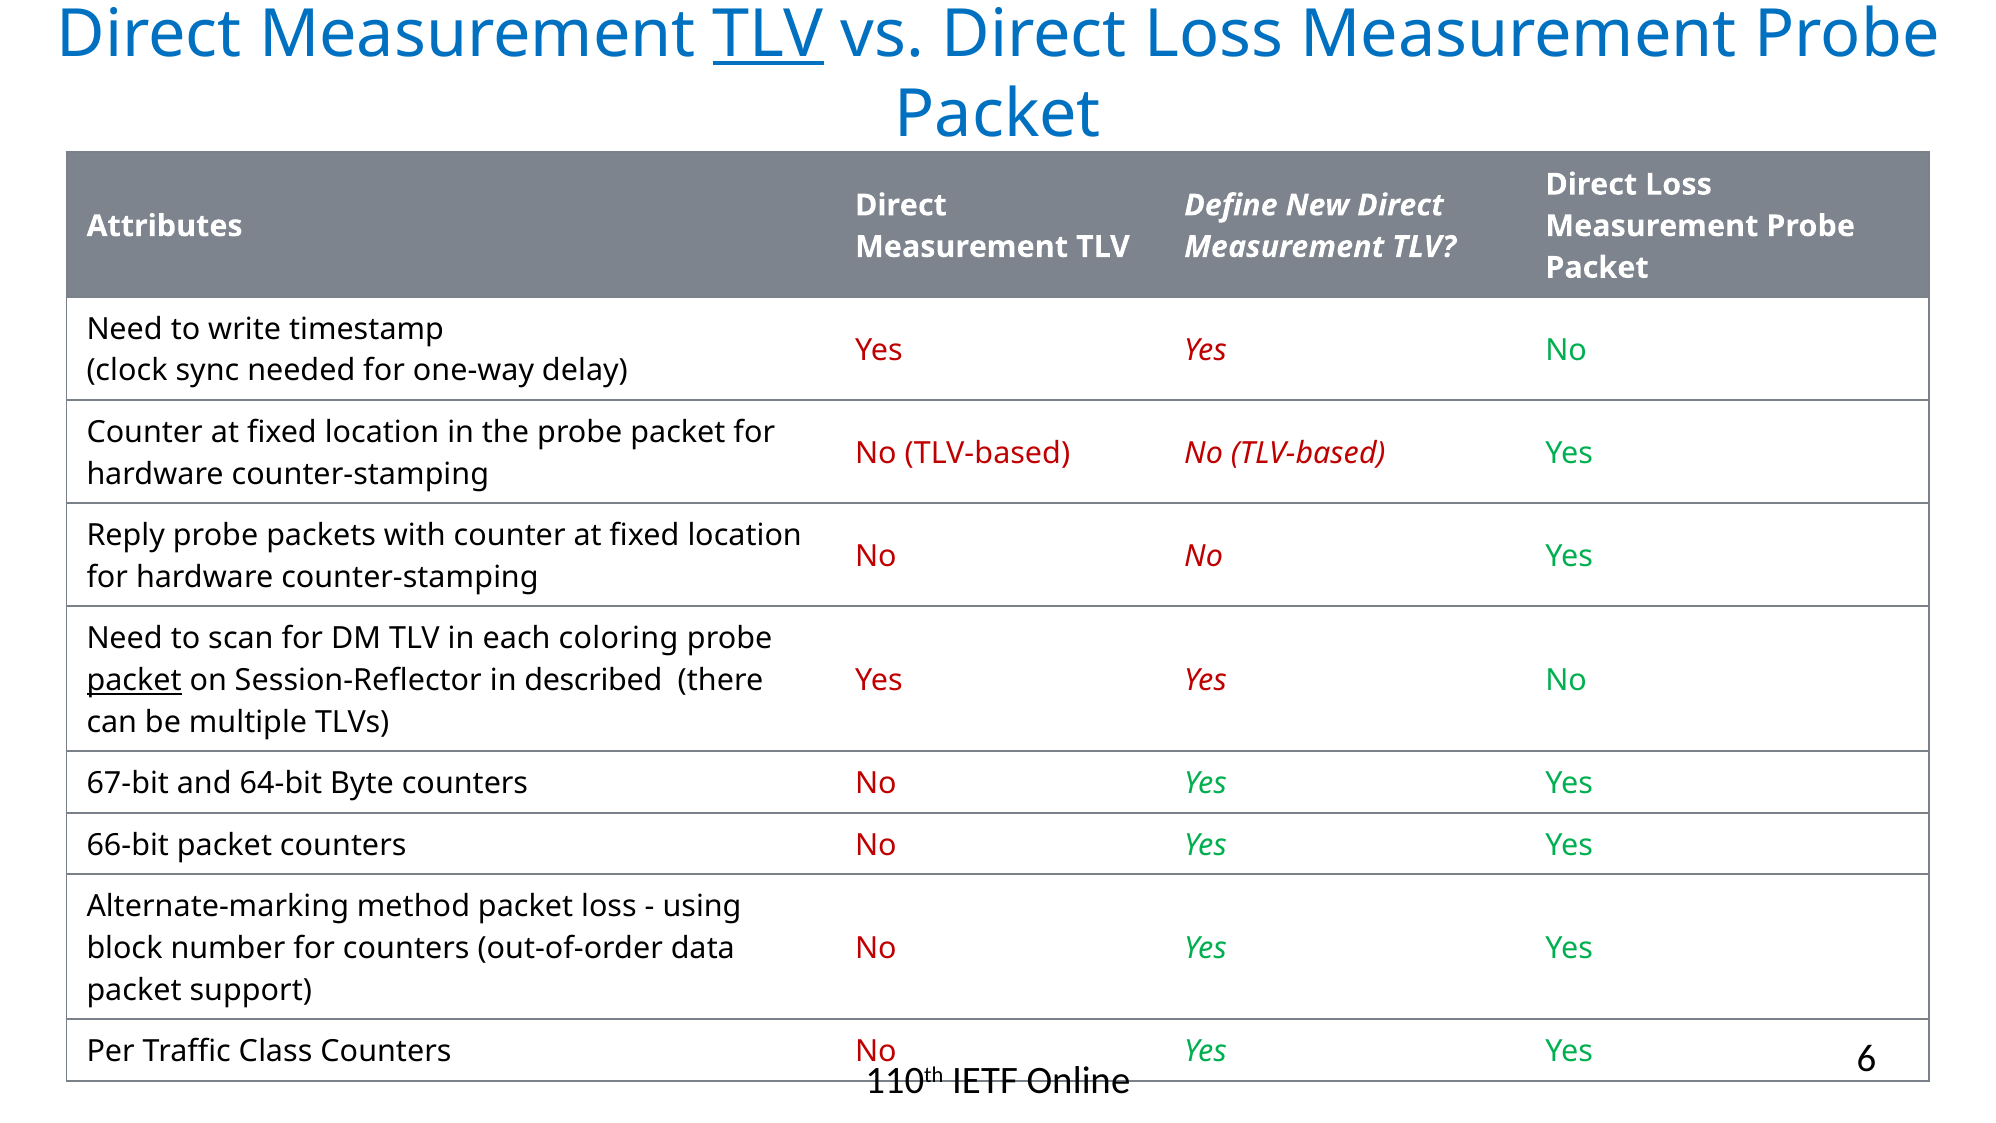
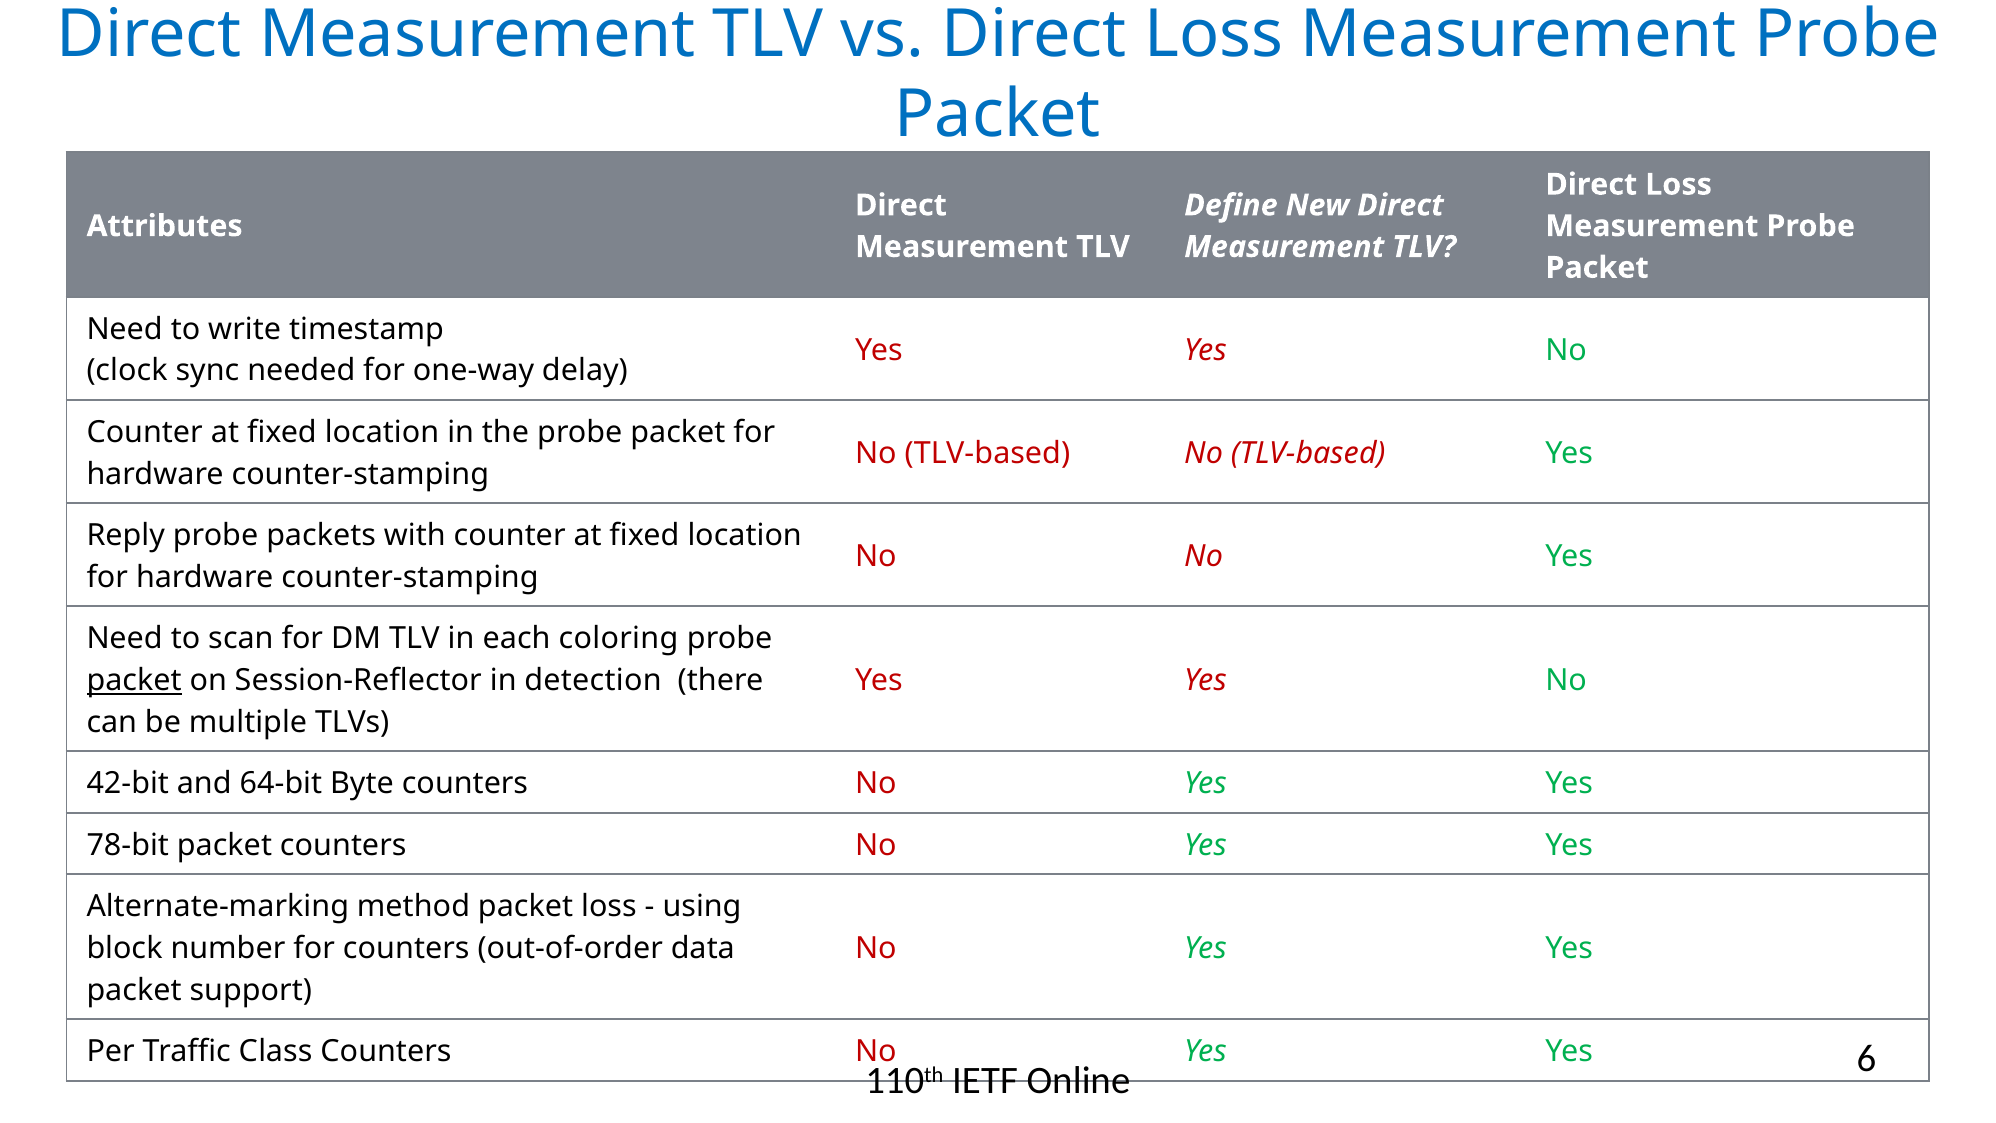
TLV at (768, 35) underline: present -> none
described: described -> detection
67-bit: 67-bit -> 42-bit
66-bit: 66-bit -> 78-bit
